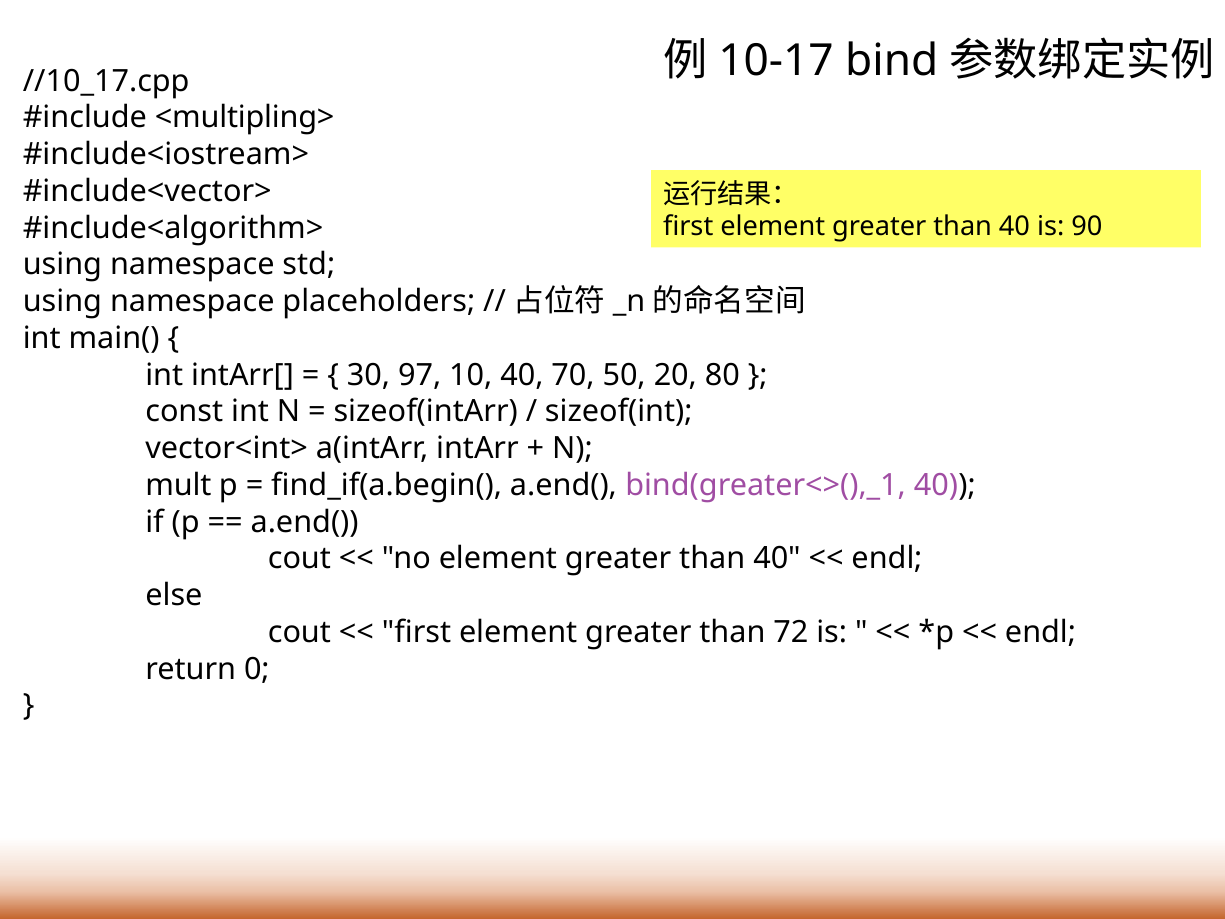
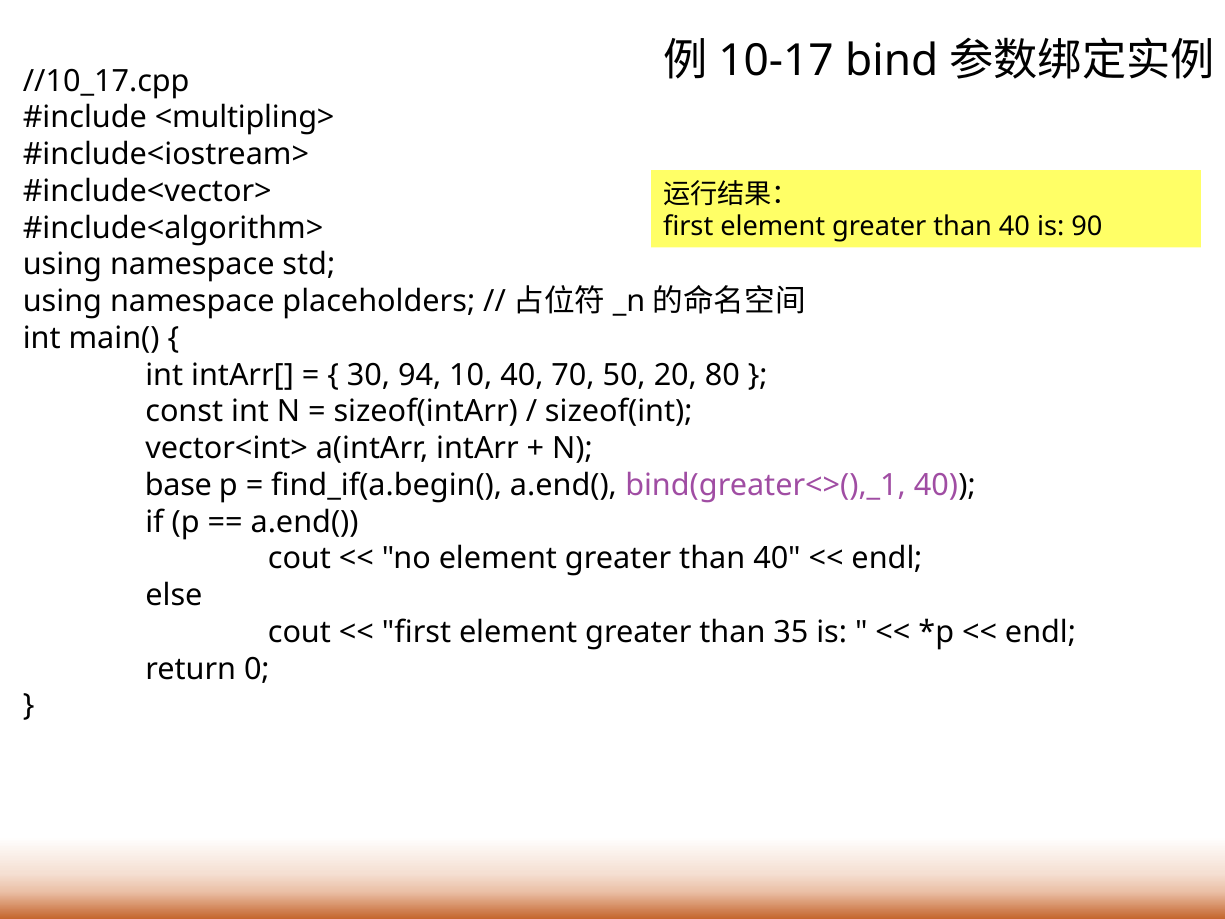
97: 97 -> 94
mult: mult -> base
72: 72 -> 35
